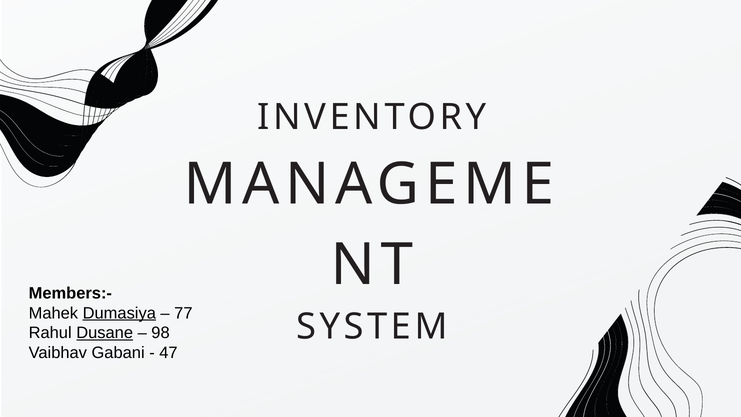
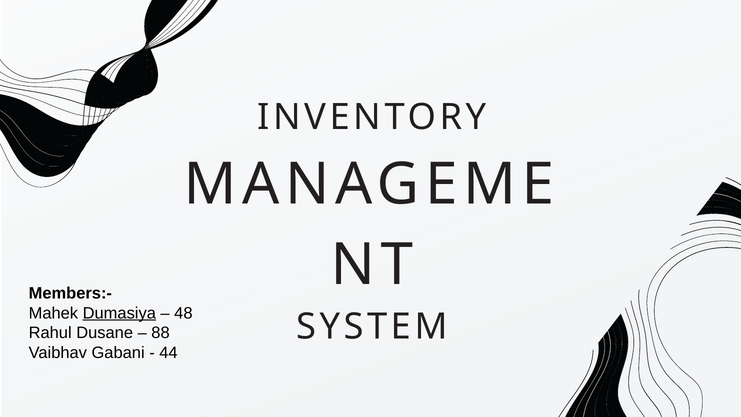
77: 77 -> 48
Dusane underline: present -> none
98: 98 -> 88
47: 47 -> 44
